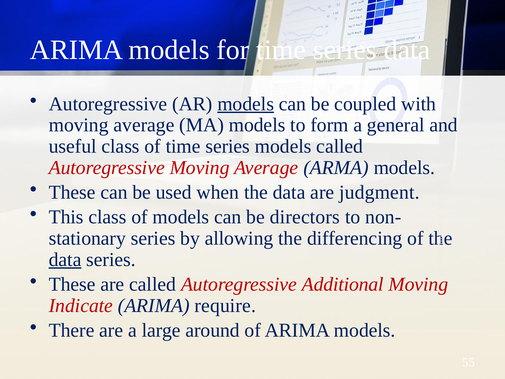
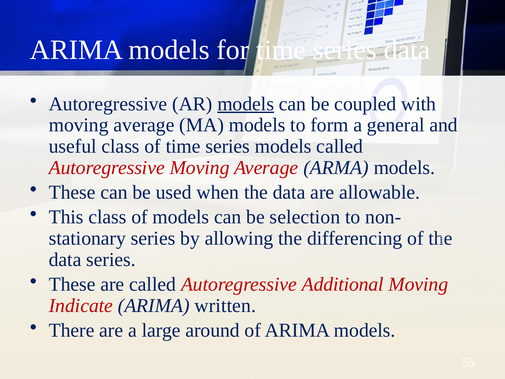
judgment: judgment -> allowable
directors: directors -> selection
data at (65, 259) underline: present -> none
require: require -> written
